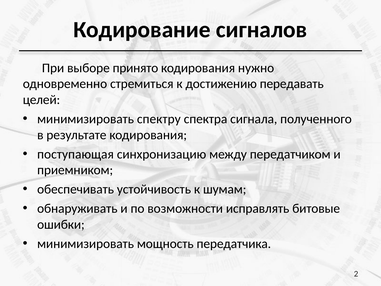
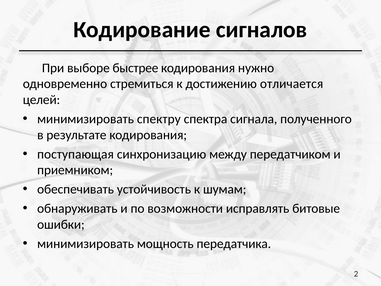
принято: принято -> быстрее
передавать: передавать -> отличается
